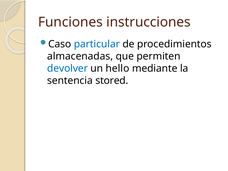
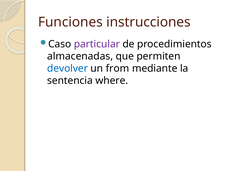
particular colour: blue -> purple
hello: hello -> from
stored: stored -> where
